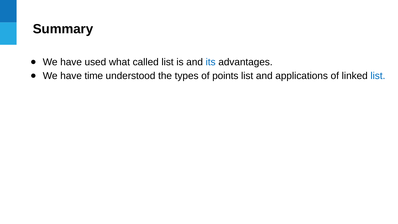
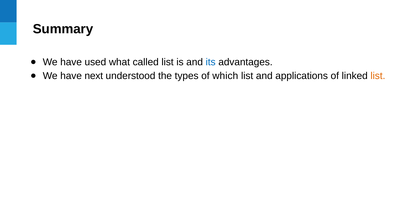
time: time -> next
points: points -> which
list at (378, 76) colour: blue -> orange
